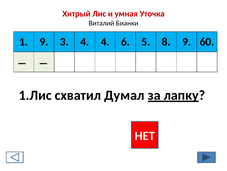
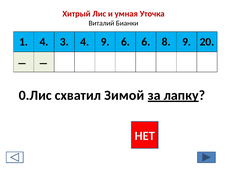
1 9: 9 -> 4
4 4: 4 -> 9
6 5: 5 -> 6
60: 60 -> 20
1.Лис: 1.Лис -> 0.Лис
Думал: Думал -> Зимой
